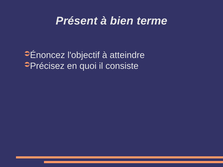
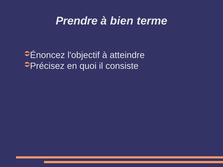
Présent: Présent -> Prendre
